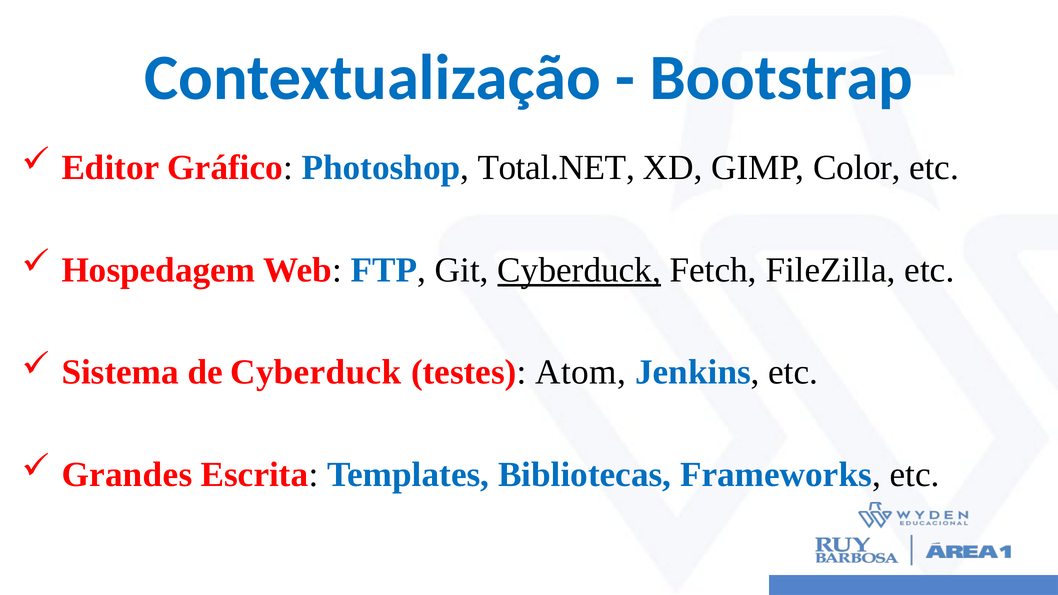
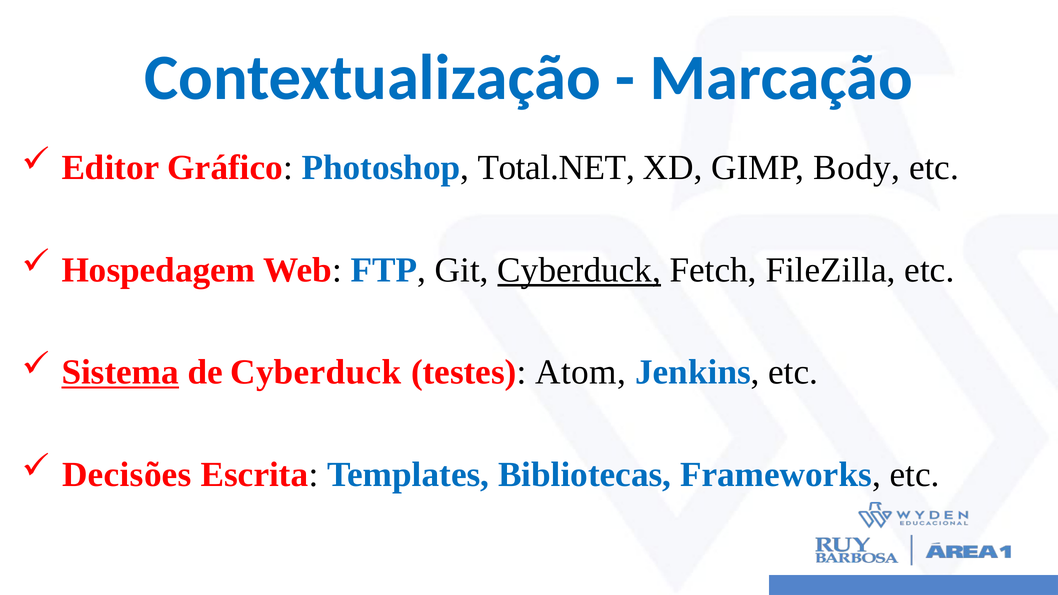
Bootstrap: Bootstrap -> Marcação
Color: Color -> Body
Sistema underline: none -> present
Grandes: Grandes -> Decisões
